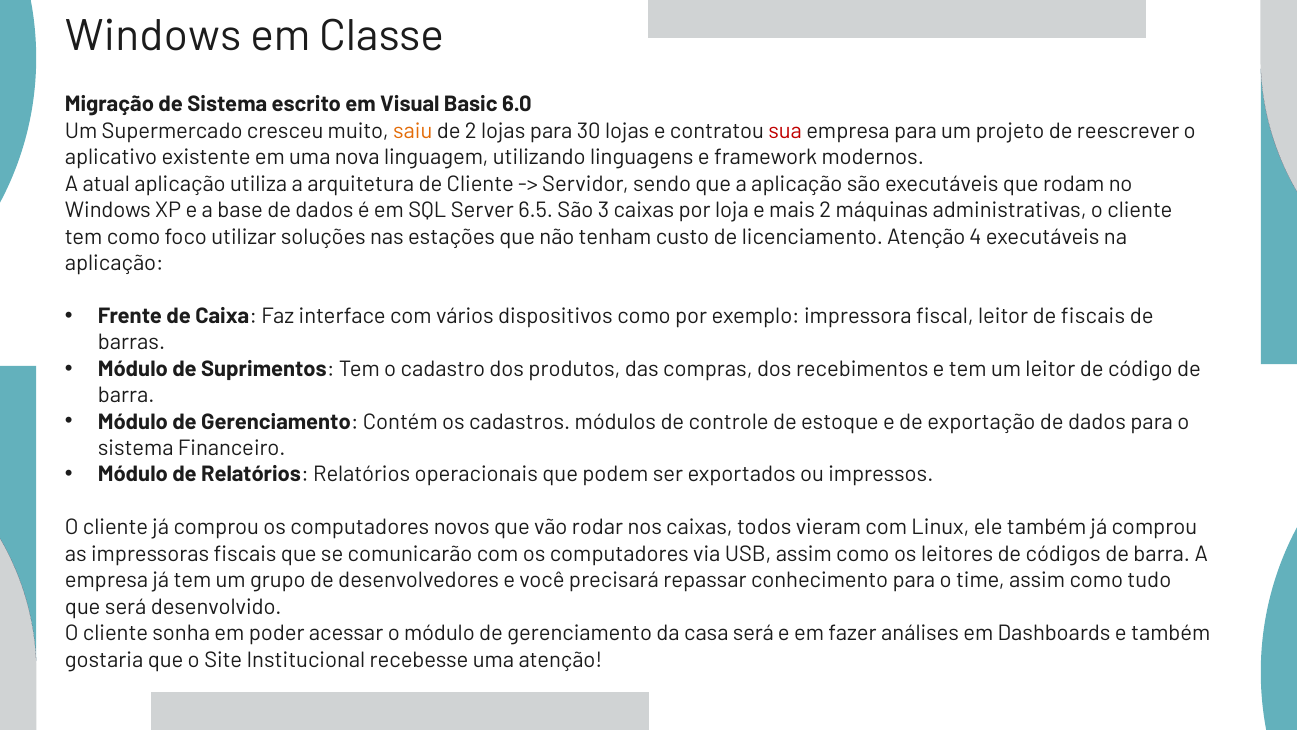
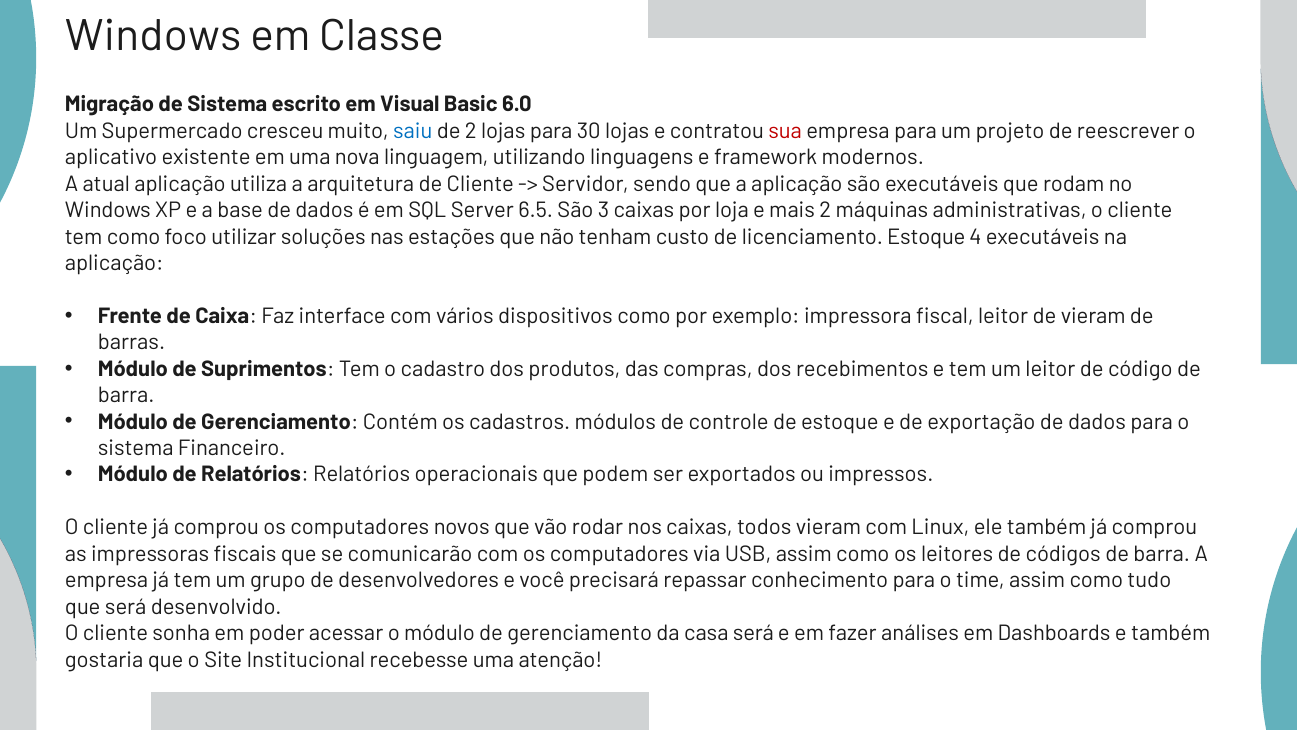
saiu colour: orange -> blue
licenciamento Atenção: Atenção -> Estoque
de fiscais: fiscais -> vieram
